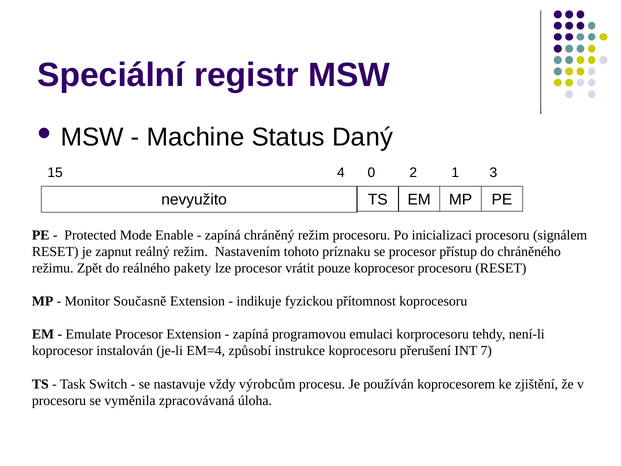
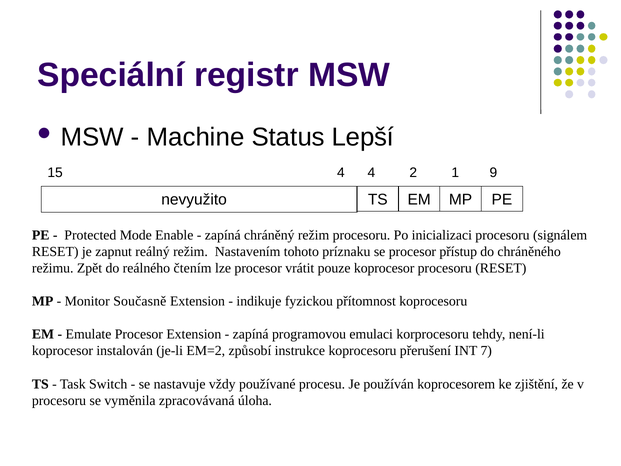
Daný: Daný -> Lepší
4 0: 0 -> 4
3: 3 -> 9
pakety: pakety -> čtením
EM=4: EM=4 -> EM=2
výrobcům: výrobcům -> používané
